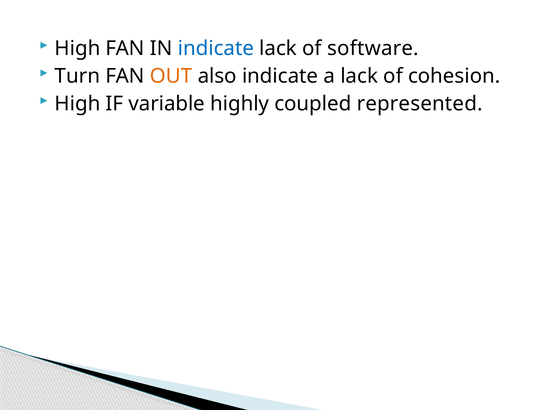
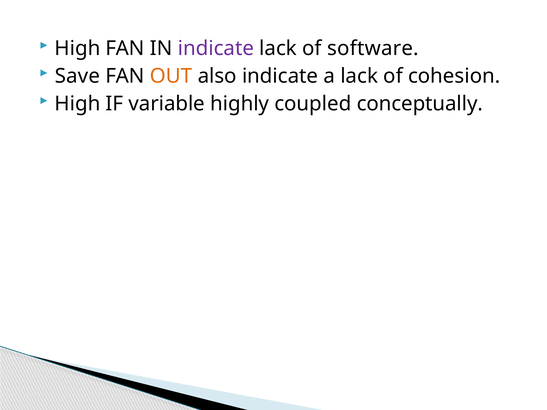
indicate at (216, 48) colour: blue -> purple
Turn: Turn -> Save
represented: represented -> conceptually
